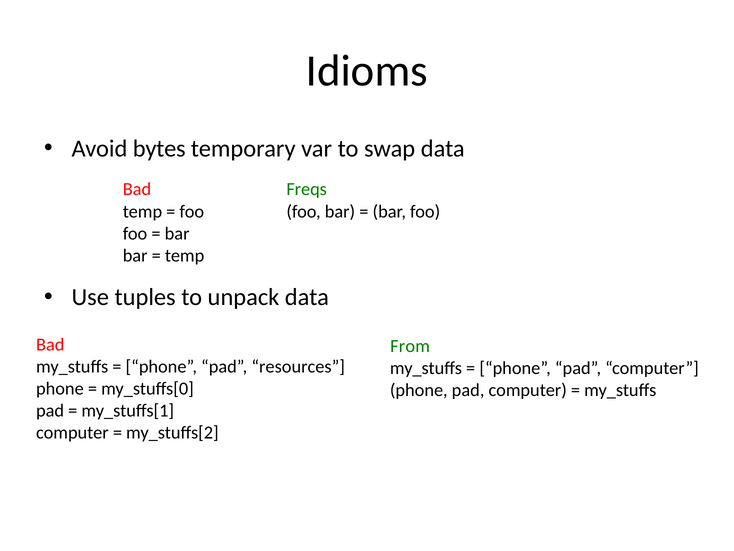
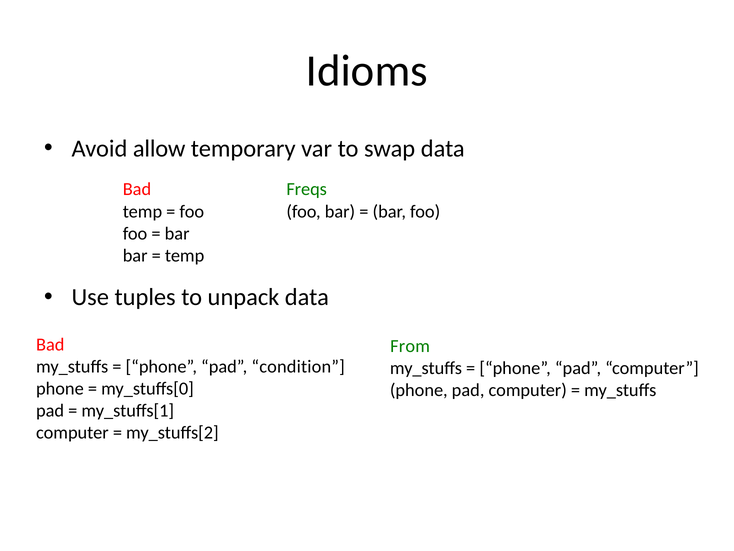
bytes: bytes -> allow
resources: resources -> condition
